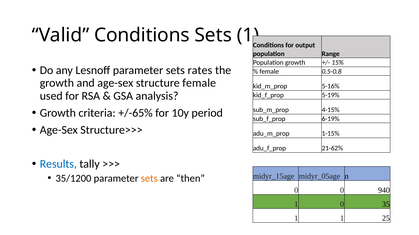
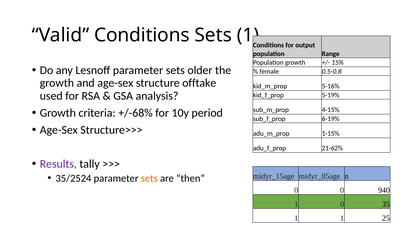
rates: rates -> older
structure female: female -> offtake
+/-65%: +/-65% -> +/-68%
Results colour: blue -> purple
35/1200: 35/1200 -> 35/2524
